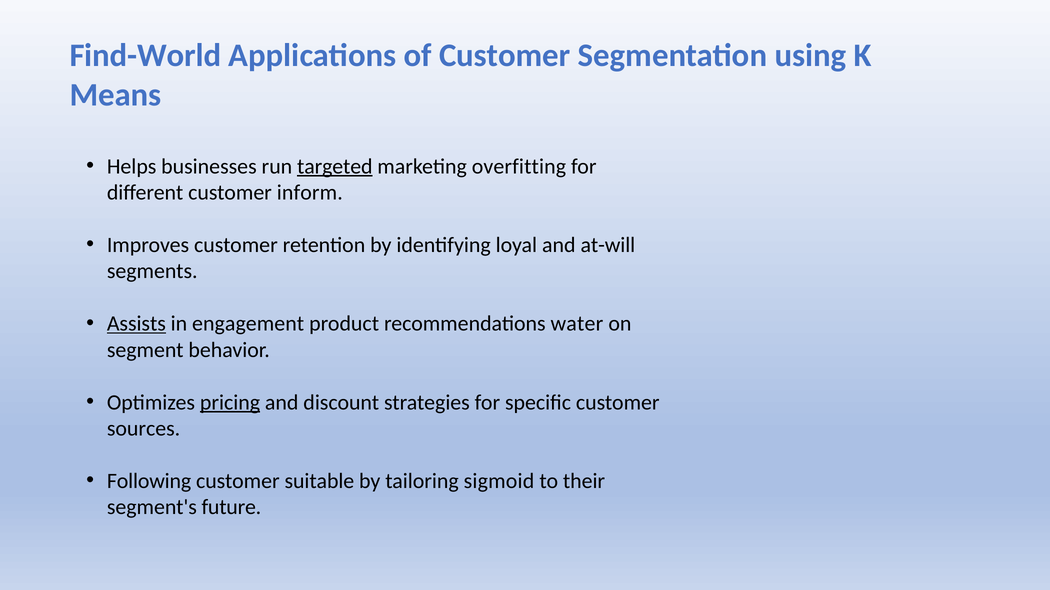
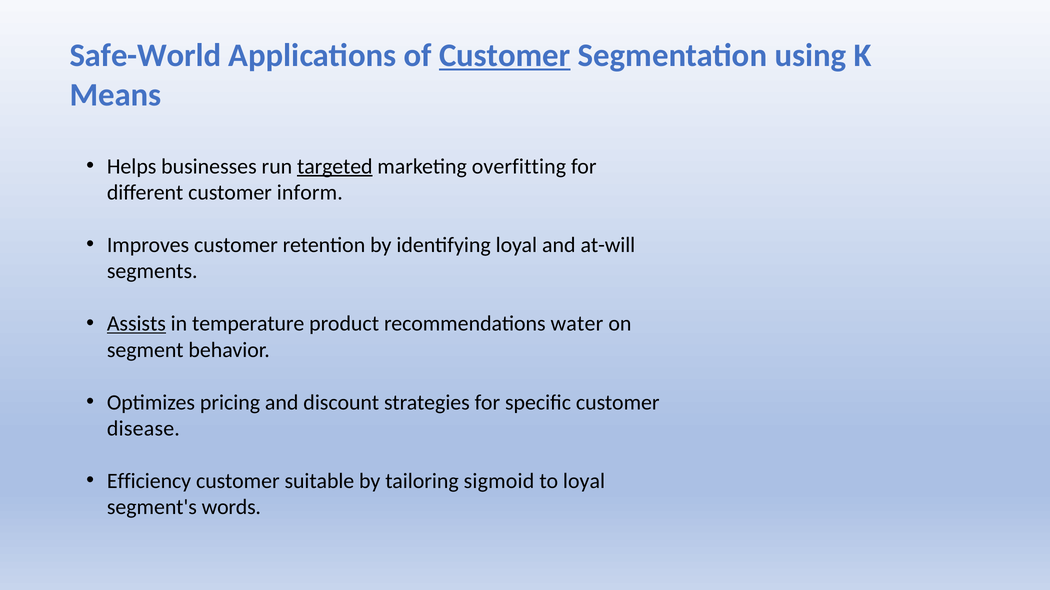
Find-World: Find-World -> Safe-World
Customer at (505, 55) underline: none -> present
engagement: engagement -> temperature
pricing underline: present -> none
sources: sources -> disease
Following: Following -> Efficiency
to their: their -> loyal
future: future -> words
